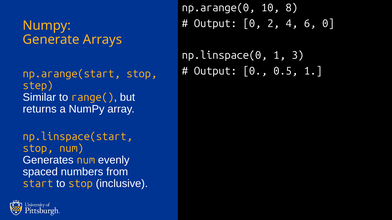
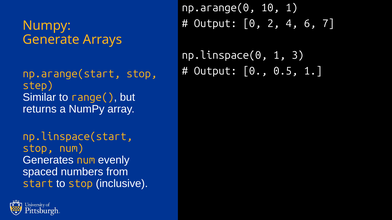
10 8: 8 -> 1
6 0: 0 -> 7
